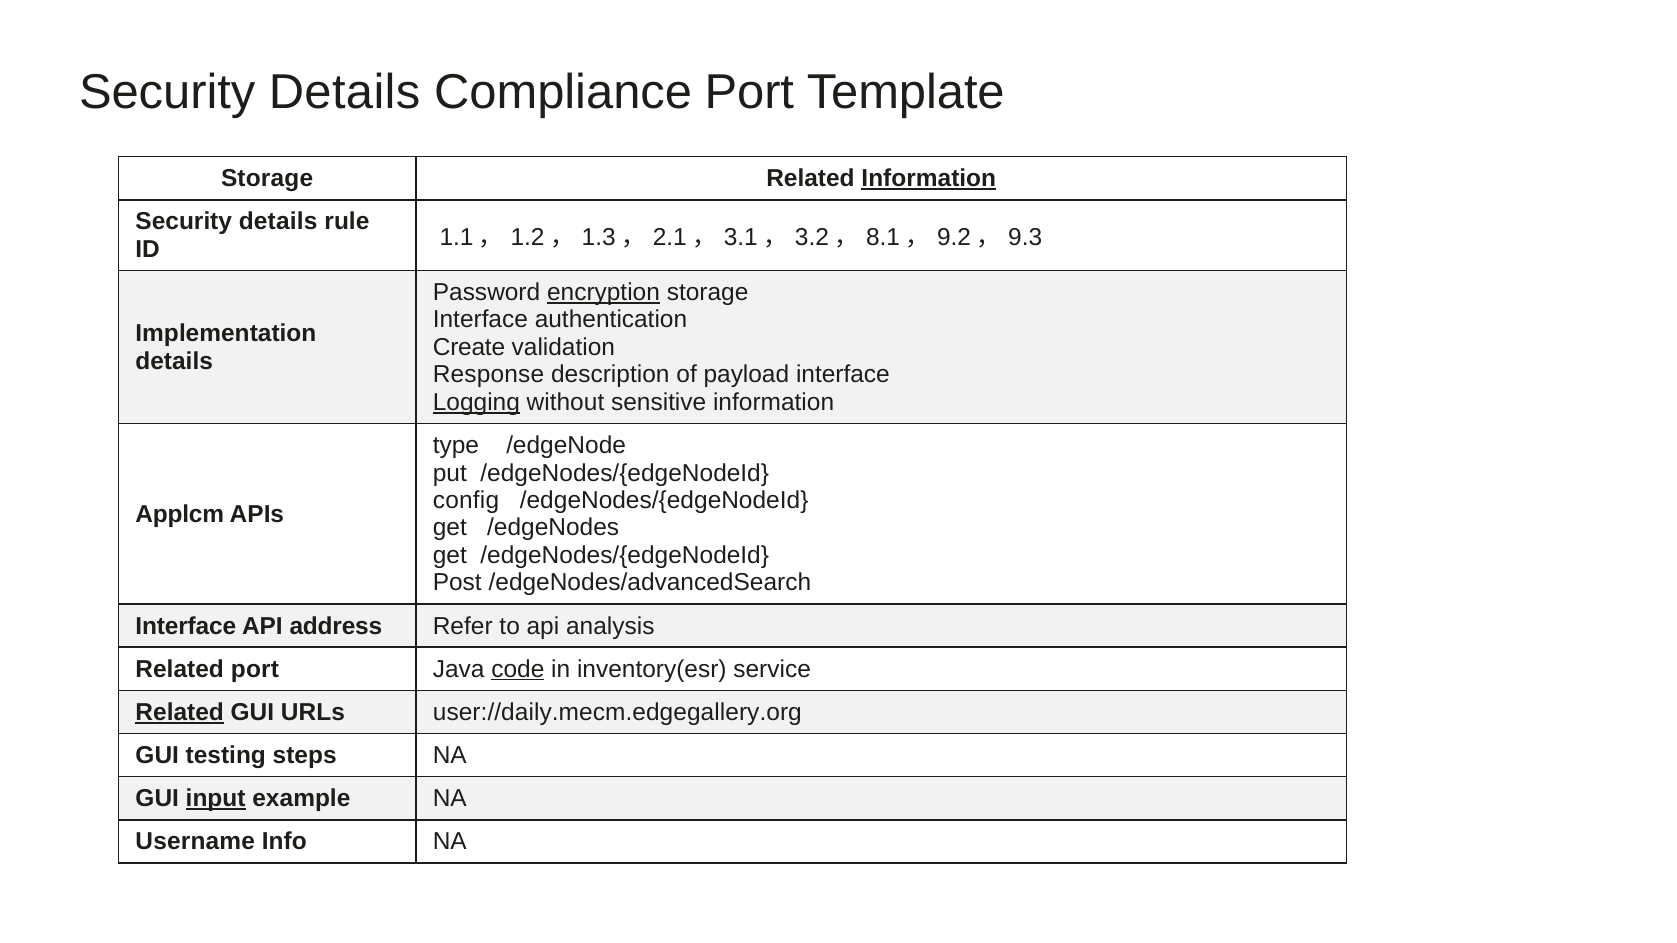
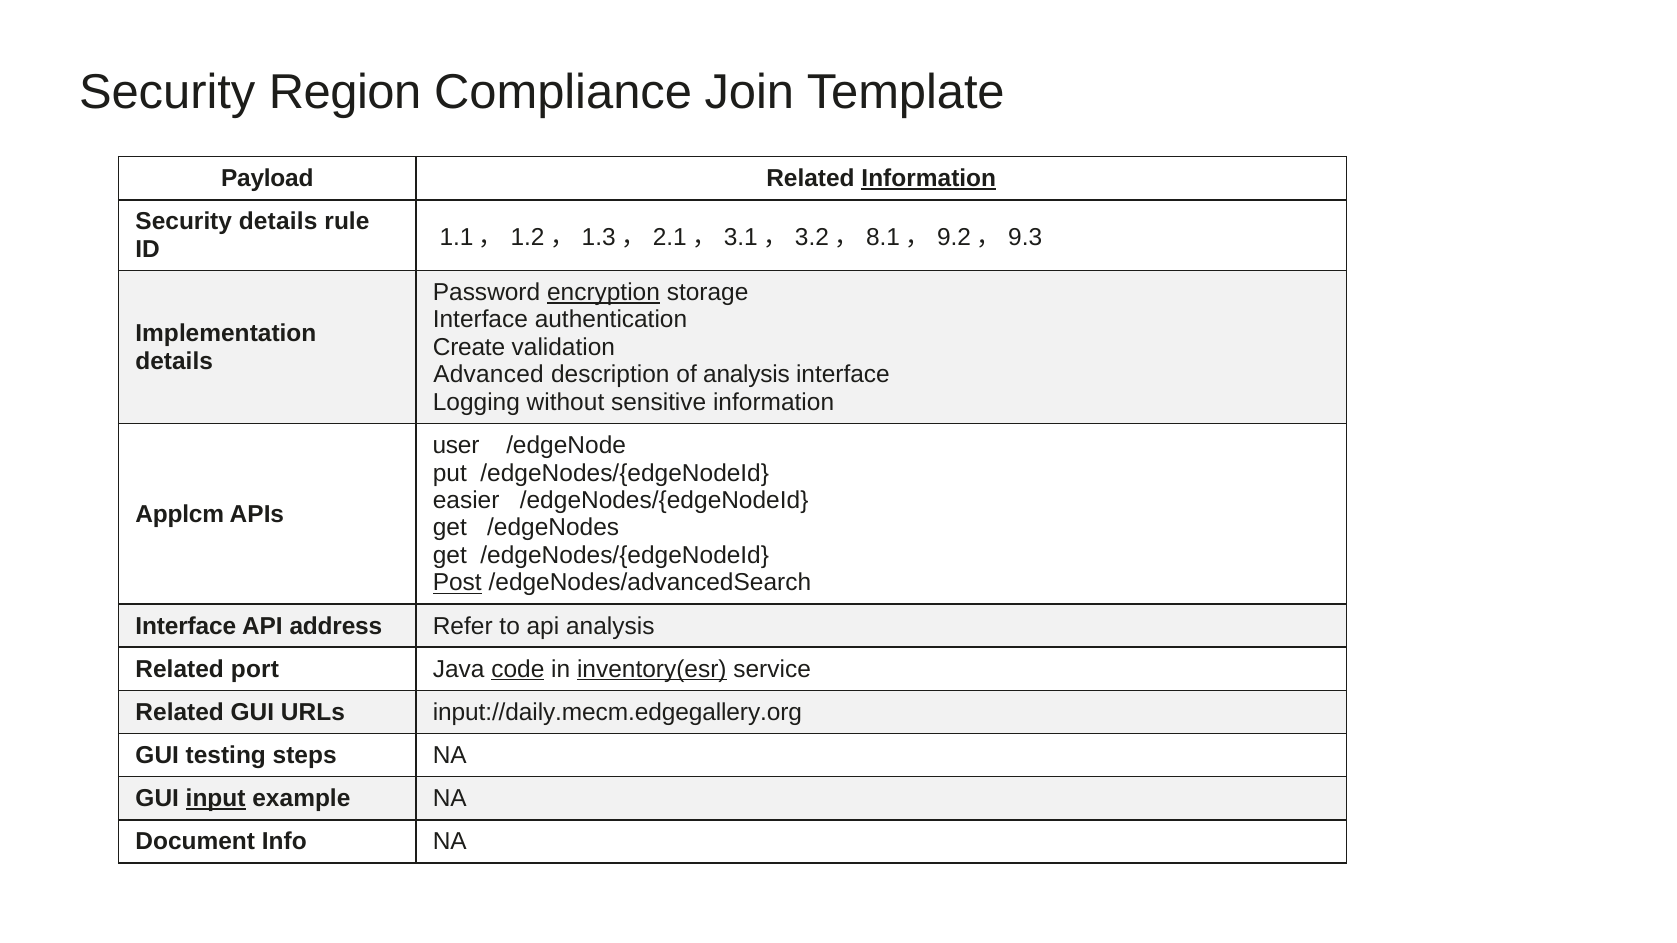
Details at (345, 93): Details -> Region
Compliance Port: Port -> Join
Storage at (267, 179): Storage -> Payload
Response: Response -> Advanced
of payload: payload -> analysis
Logging underline: present -> none
type: type -> user
config: config -> easier
Post underline: none -> present
inventory(esr underline: none -> present
Related at (180, 712) underline: present -> none
user://daily.mecm.edgegallery.org: user://daily.mecm.edgegallery.org -> input://daily.mecm.edgegallery.org
Username: Username -> Document
